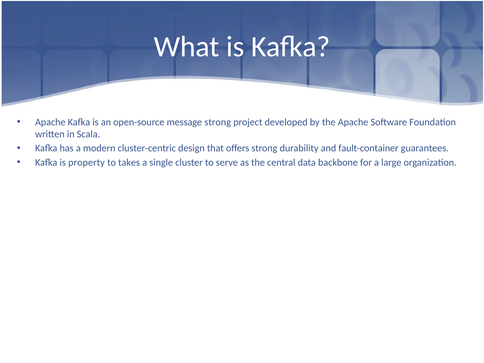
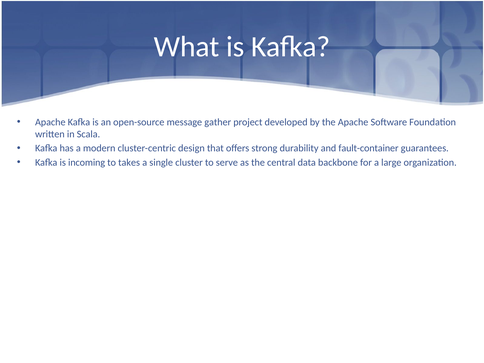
message strong: strong -> gather
property: property -> incoming
